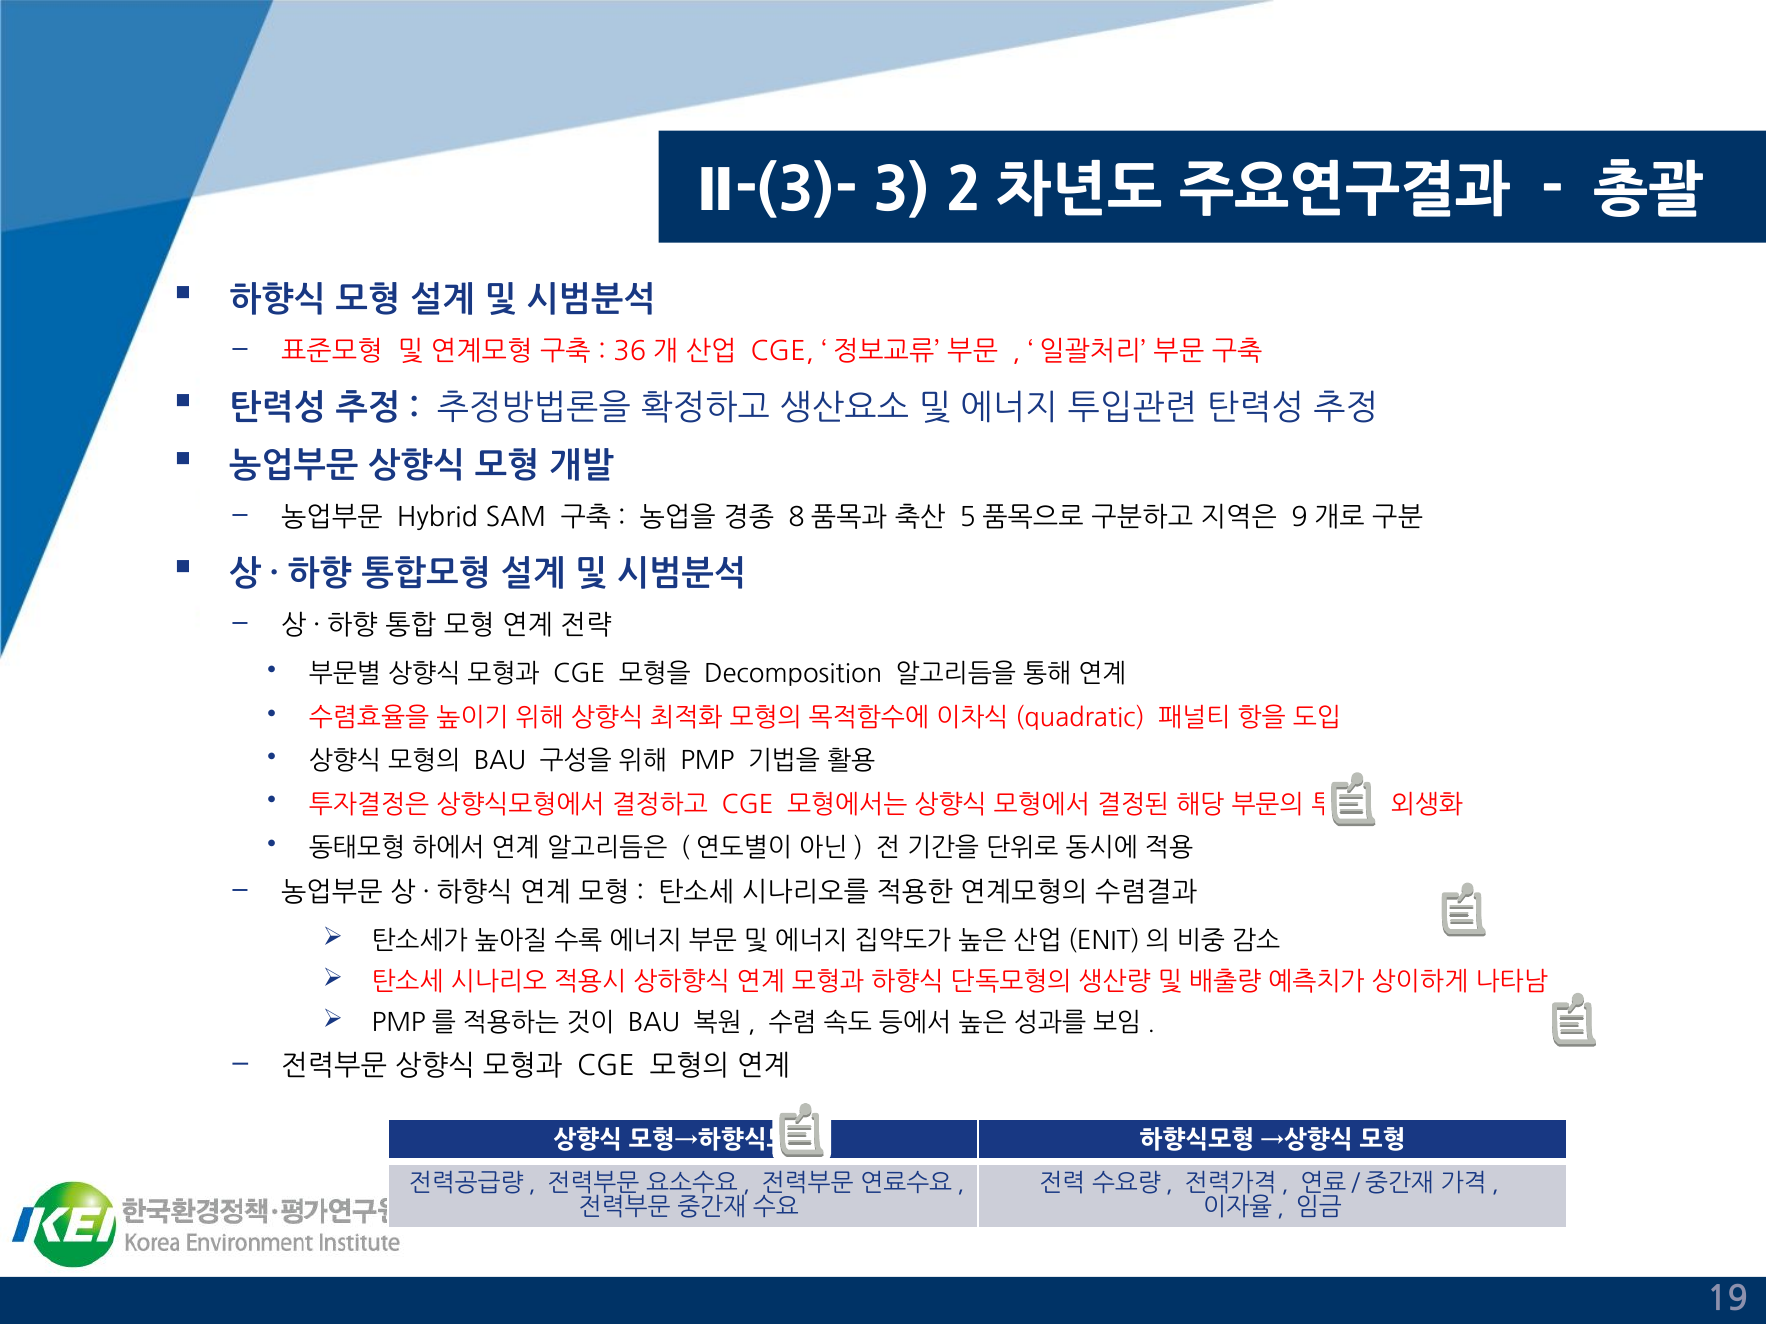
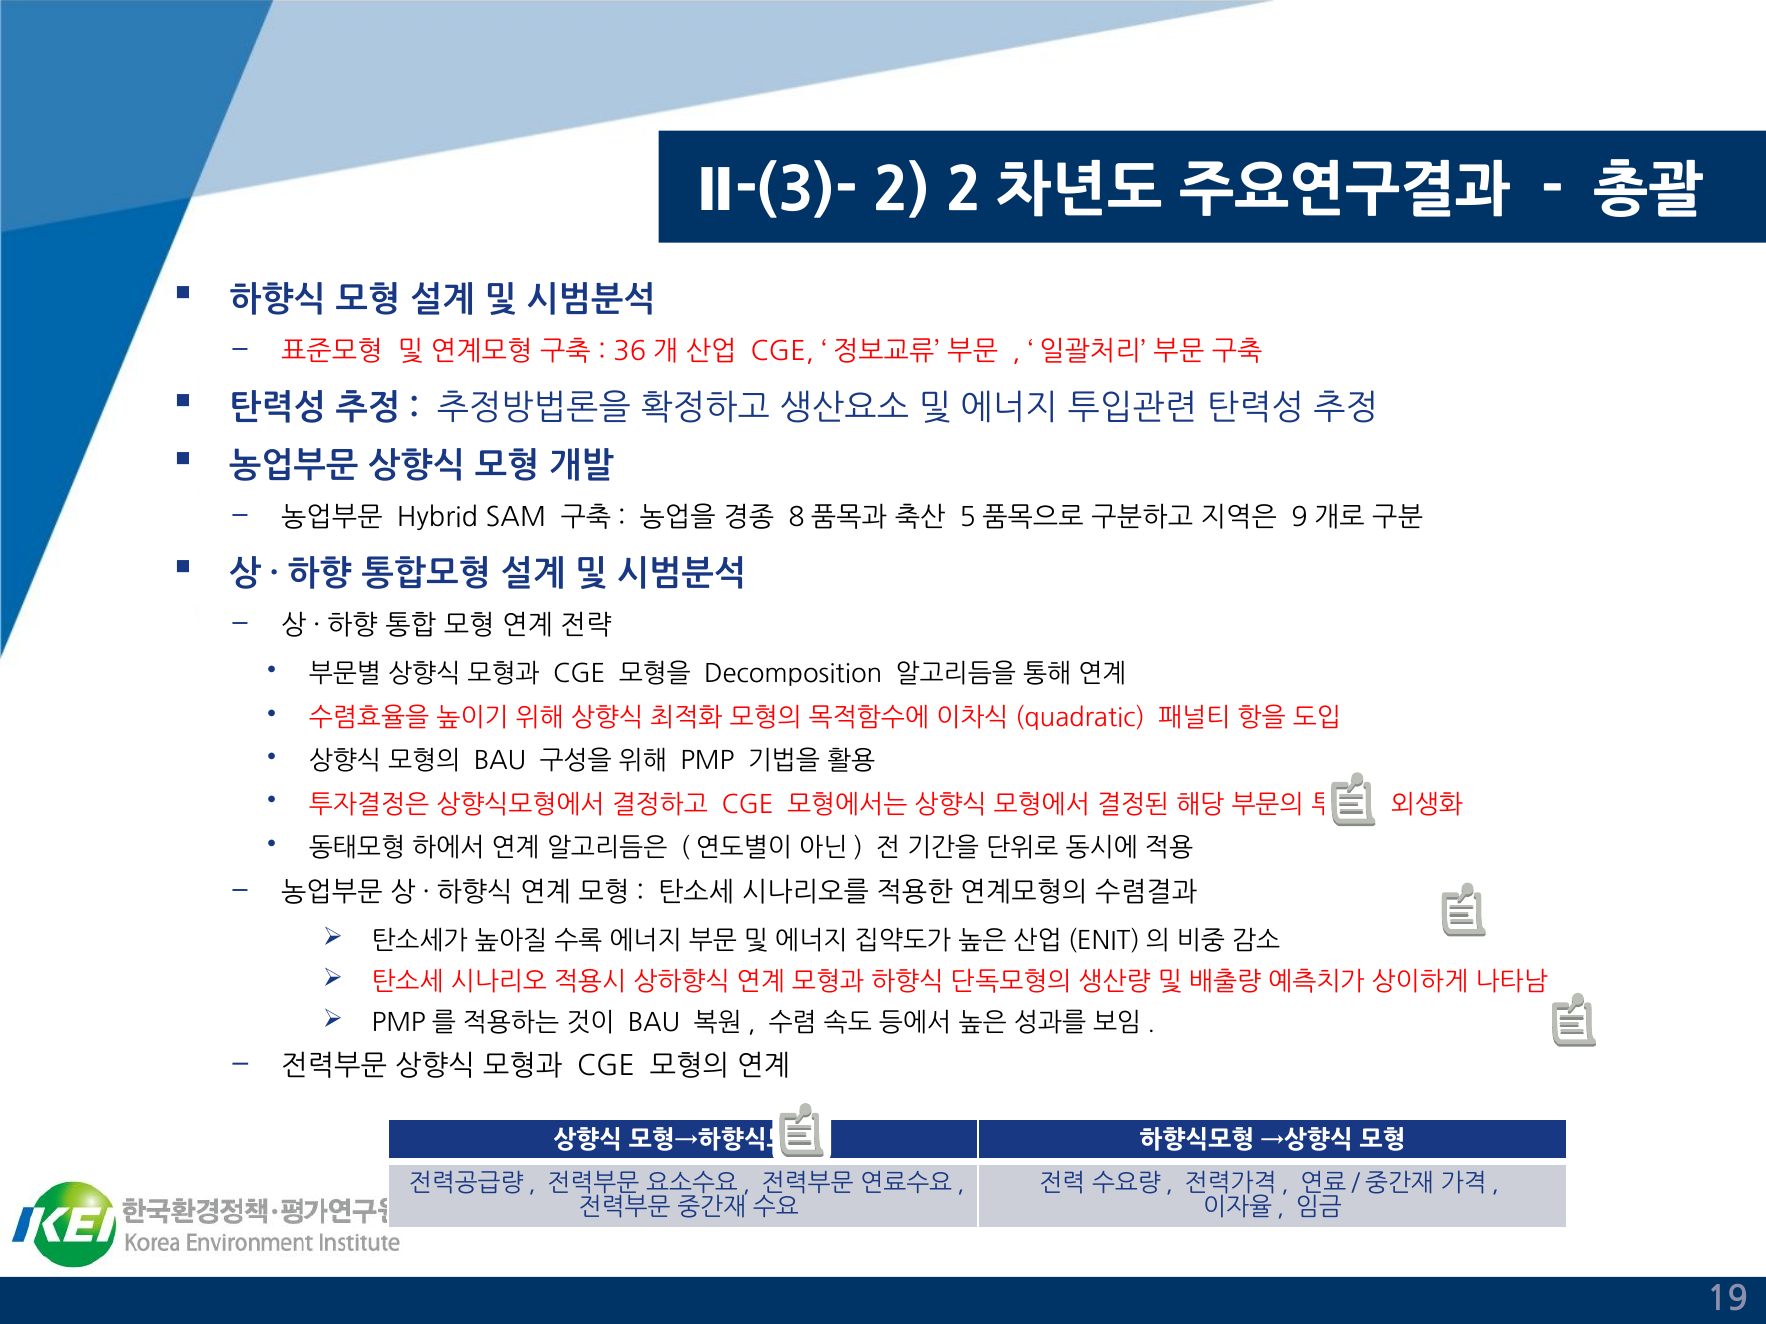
3: 3 -> 2
